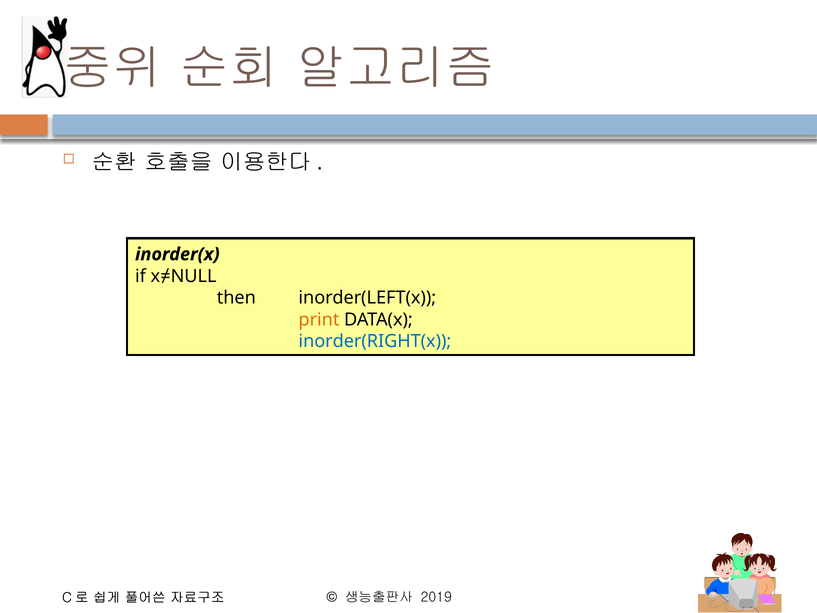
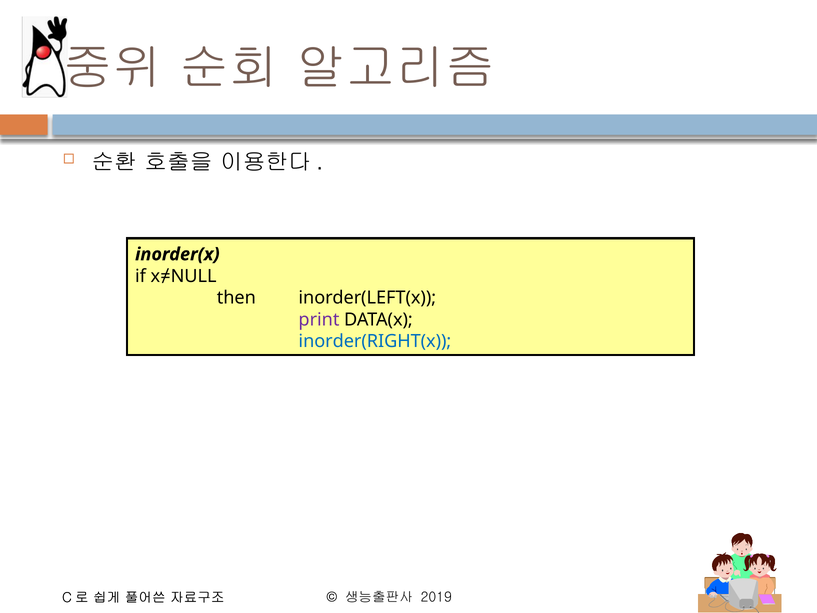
print colour: orange -> purple
